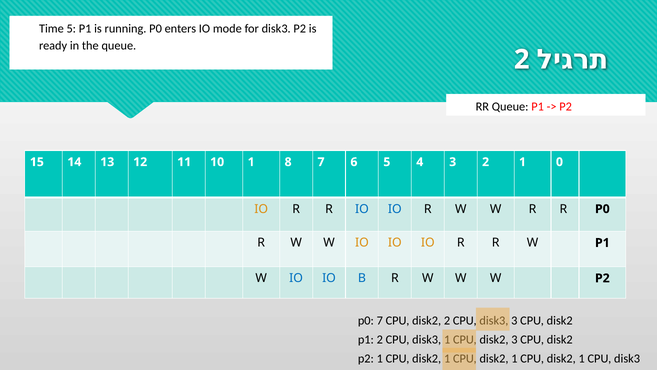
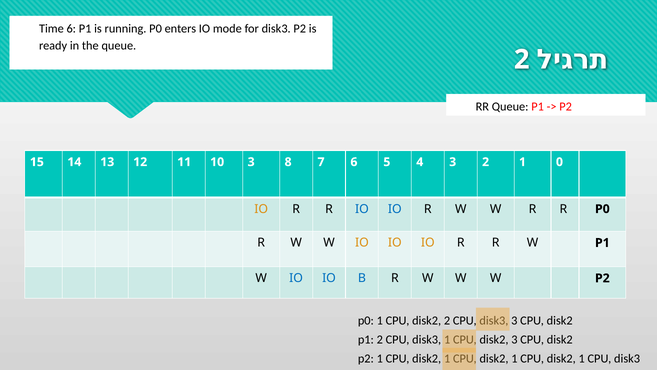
Time 5: 5 -> 6
10 1: 1 -> 3
p0 7: 7 -> 1
